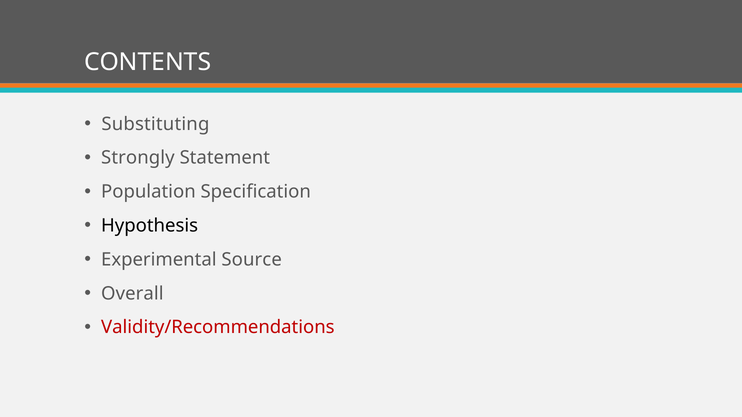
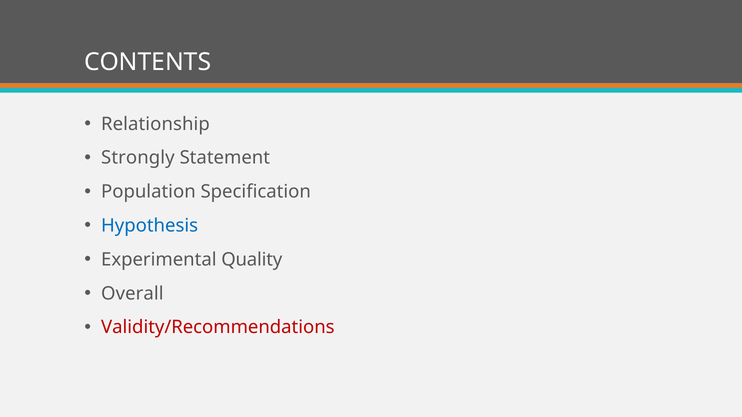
Substituting: Substituting -> Relationship
Hypothesis colour: black -> blue
Source: Source -> Quality
